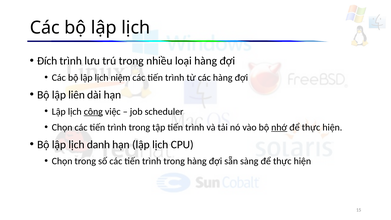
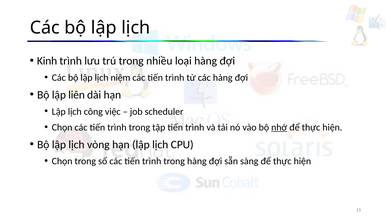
Đích: Đích -> Kinh
công underline: present -> none
danh: danh -> vòng
